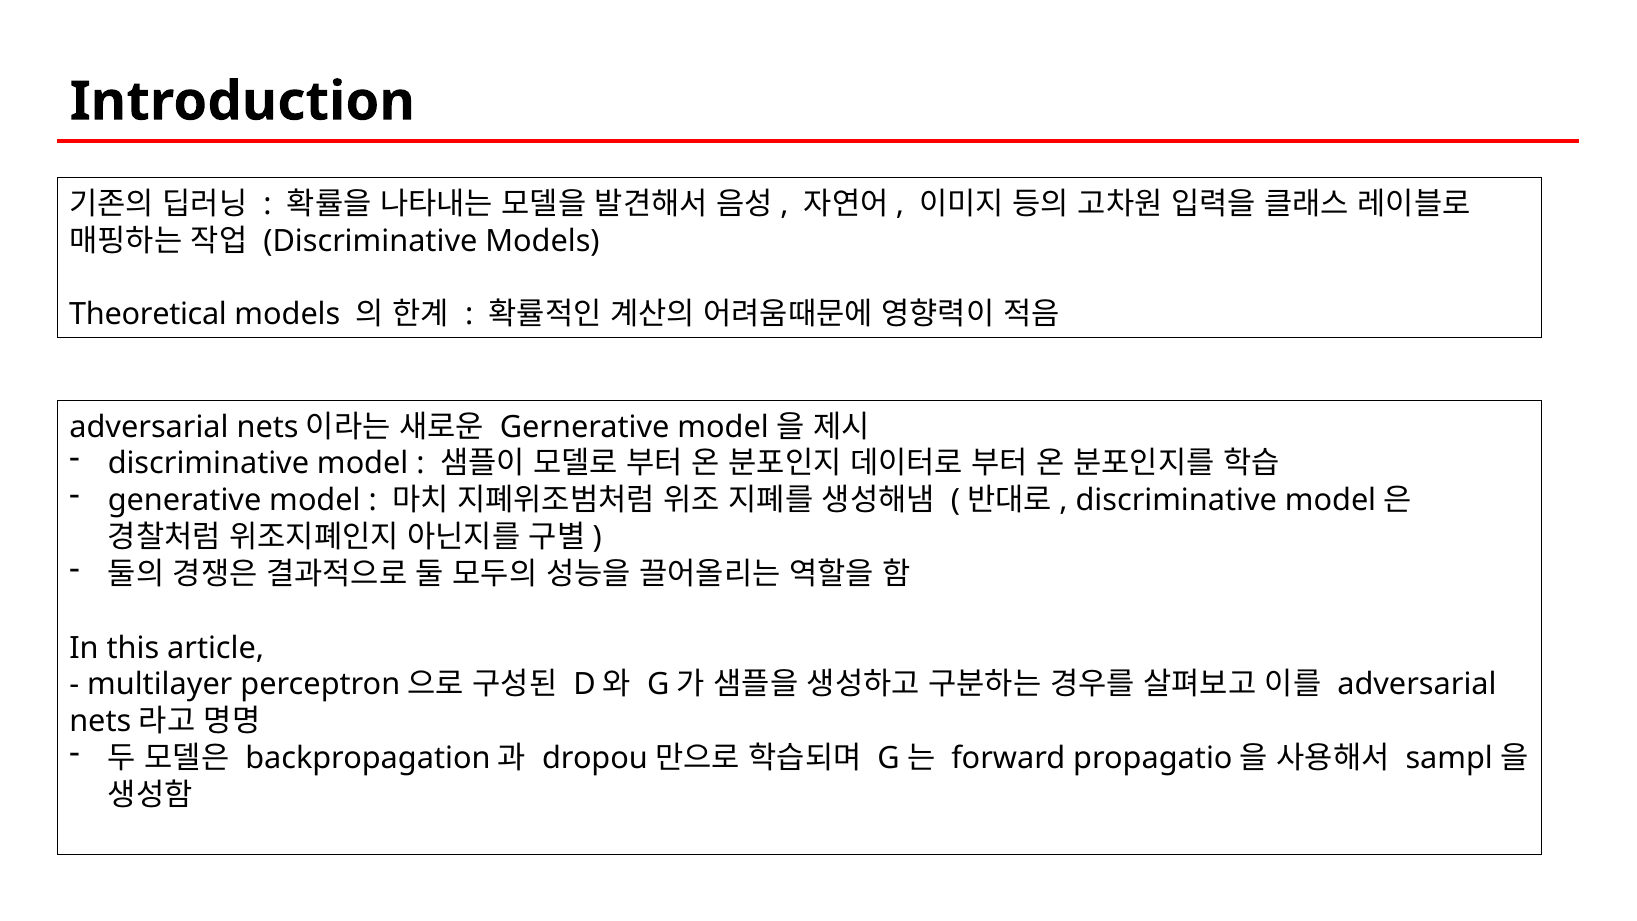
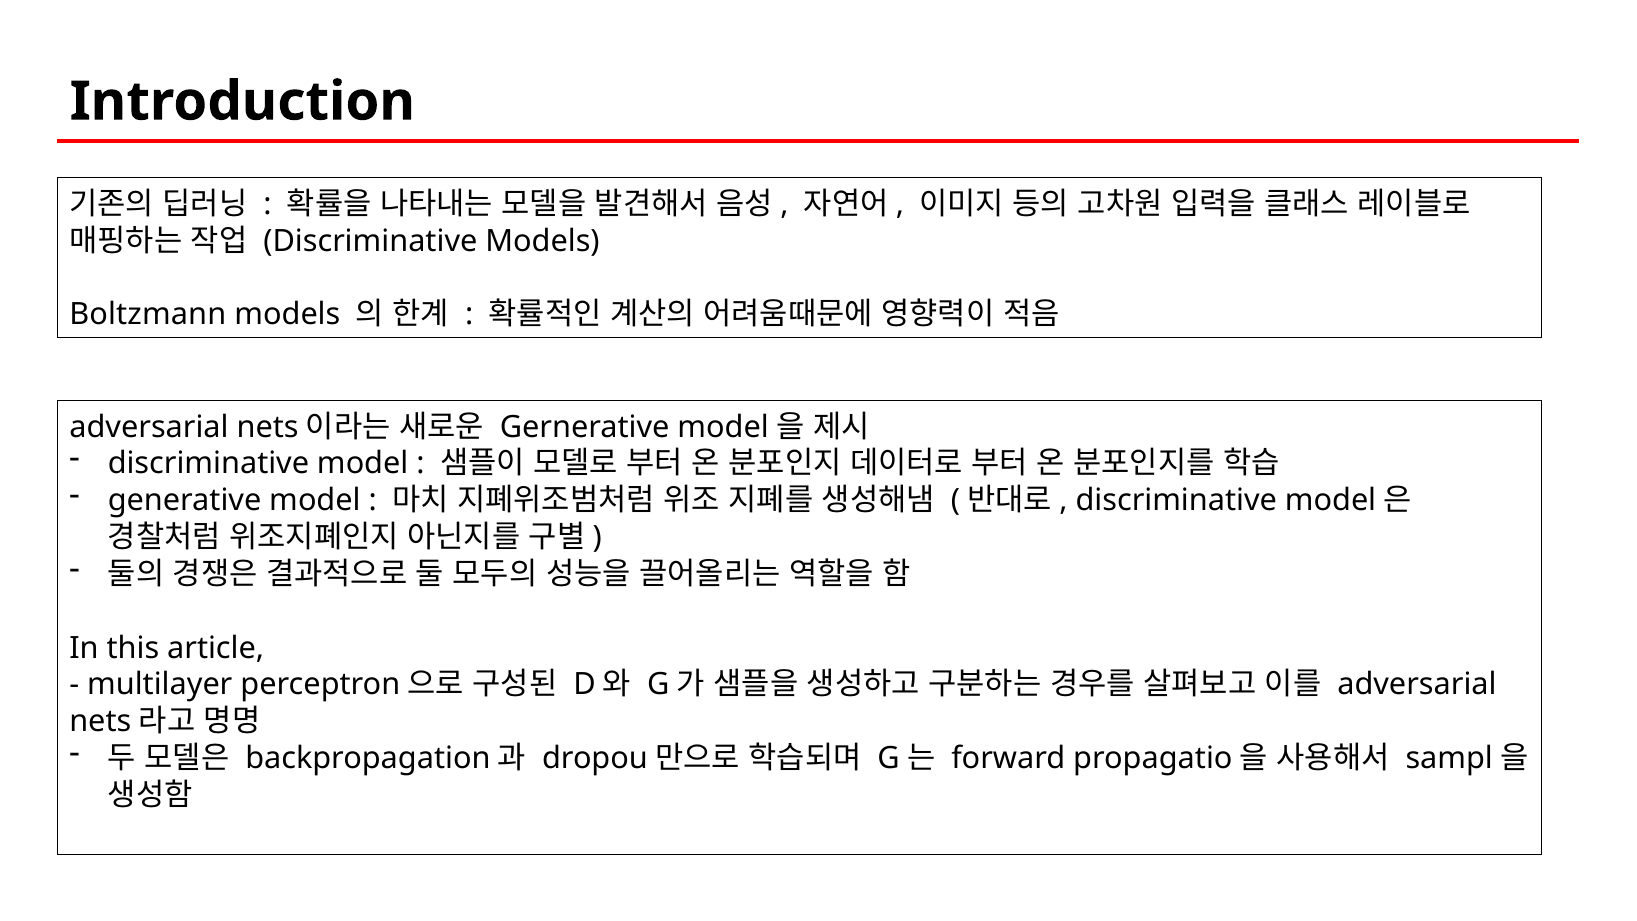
Theoretical: Theoretical -> Boltzmann
